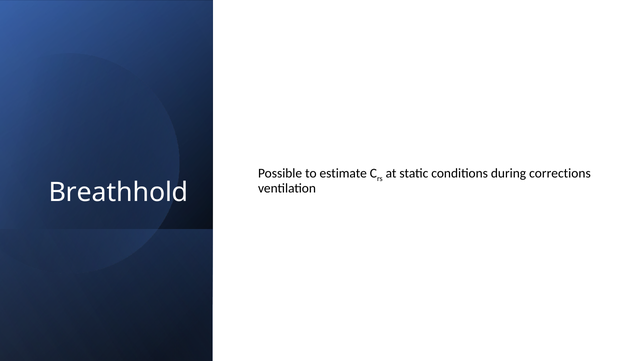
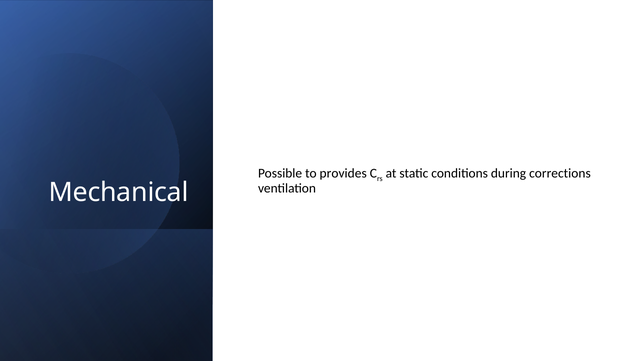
estimate: estimate -> provides
Breathhold: Breathhold -> Mechanical
